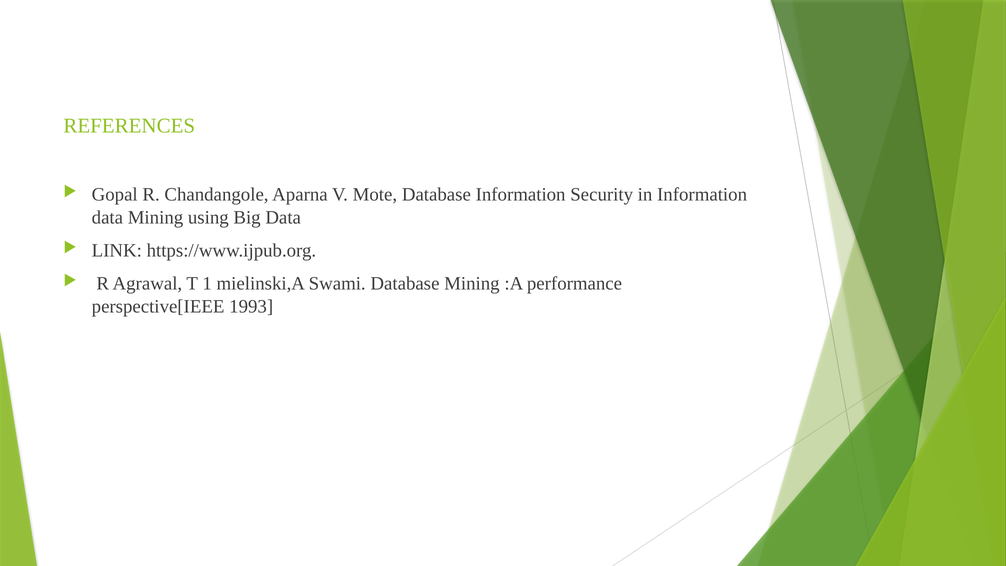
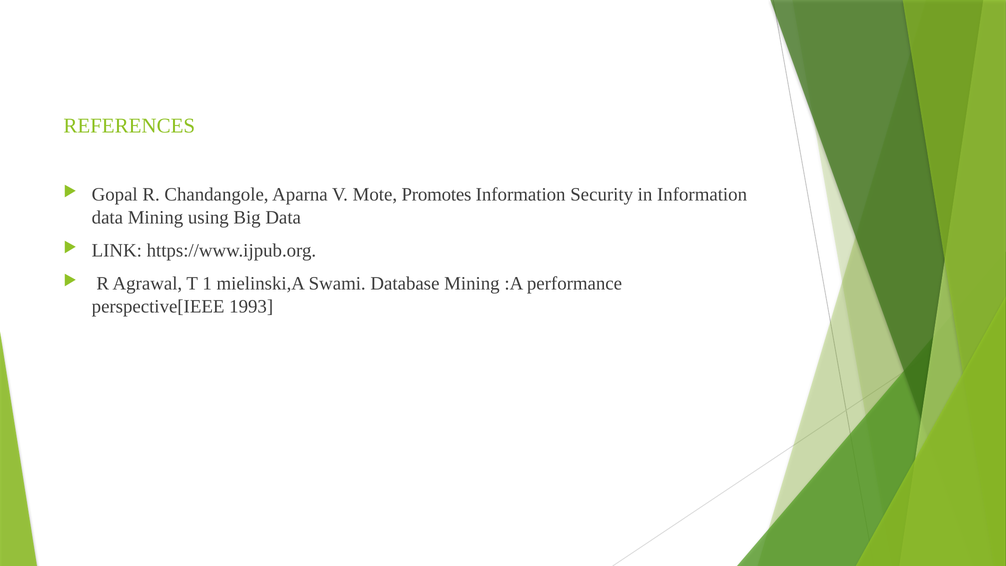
Mote Database: Database -> Promotes
